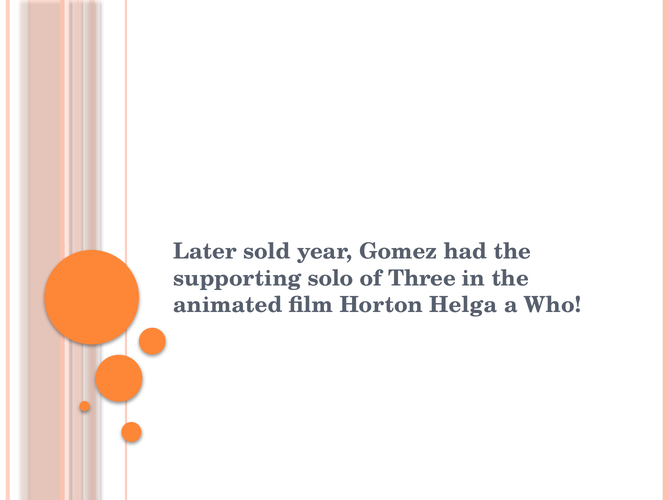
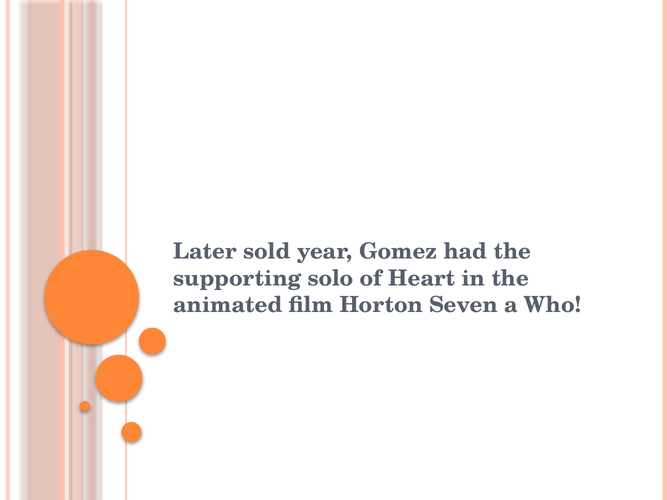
Three: Three -> Heart
Helga: Helga -> Seven
